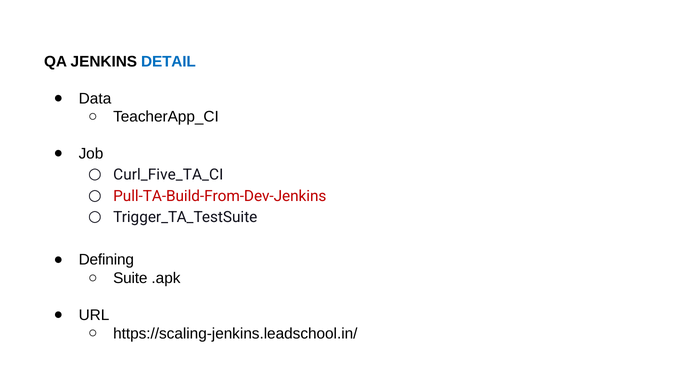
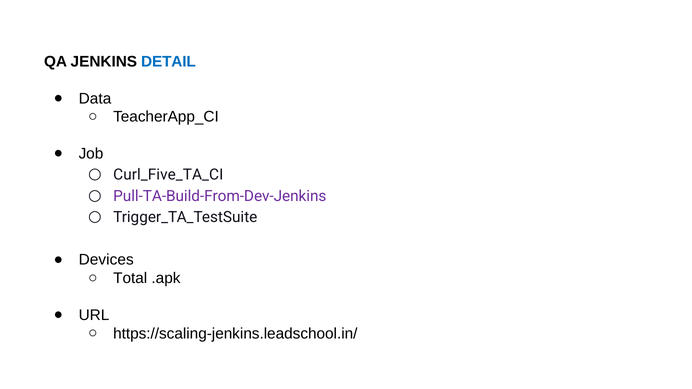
Pull-TA-Build-From-Dev-Jenkins colour: red -> purple
Defining: Defining -> Devices
Suite: Suite -> Total
